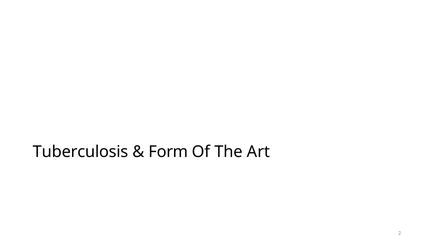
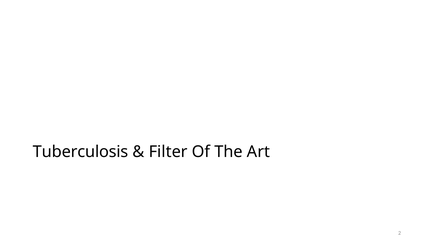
Form: Form -> Filter
